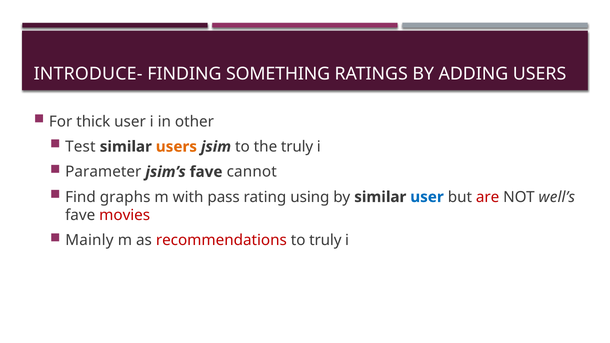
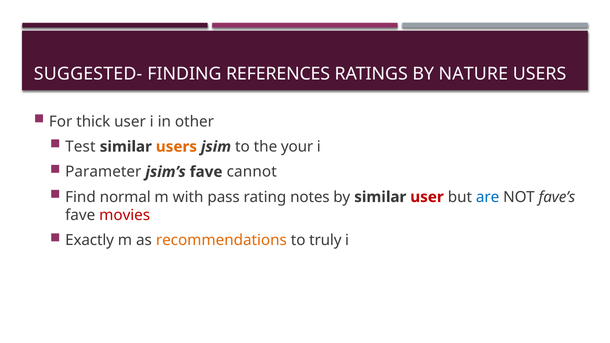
INTRODUCE-: INTRODUCE- -> SUGGESTED-
SOMETHING: SOMETHING -> REFERENCES
ADDING: ADDING -> NATURE
the truly: truly -> your
graphs: graphs -> normal
using: using -> notes
user at (427, 197) colour: blue -> red
are colour: red -> blue
well’s: well’s -> fave’s
Mainly: Mainly -> Exactly
recommendations colour: red -> orange
